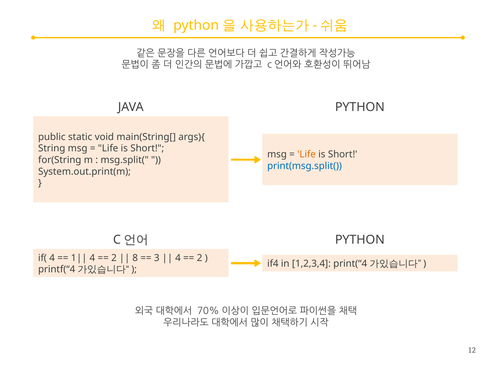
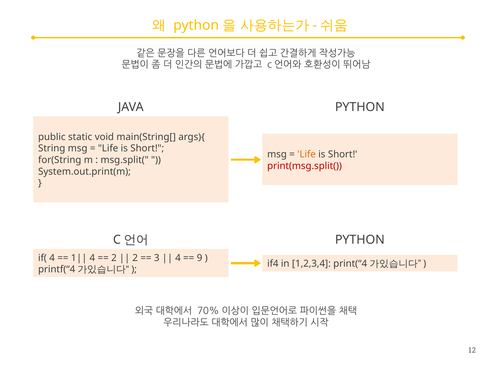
print(msg.split( colour: blue -> red
8 at (135, 258): 8 -> 2
2 at (200, 258): 2 -> 9
